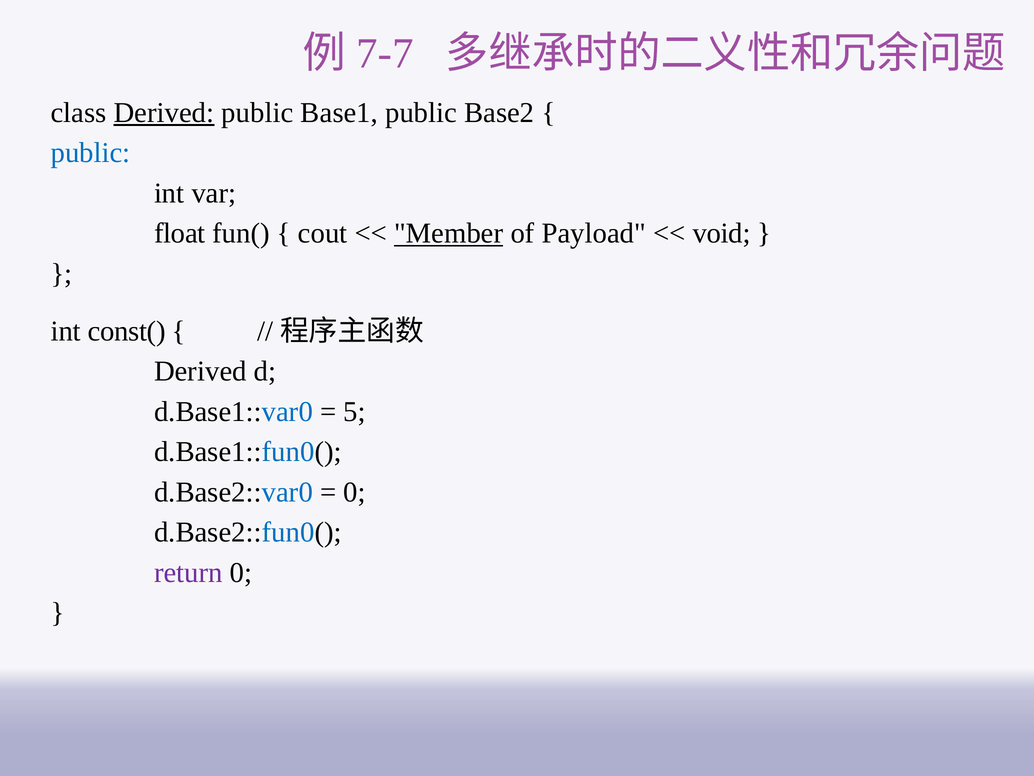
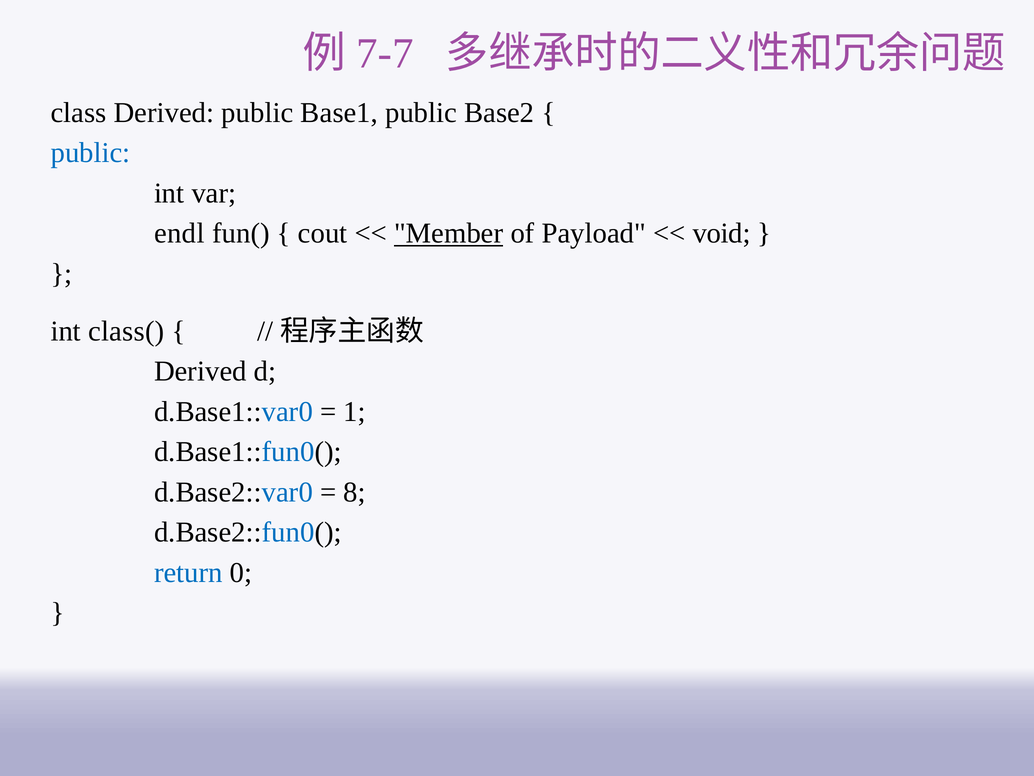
Derived at (164, 113) underline: present -> none
float: float -> endl
const(: const( -> class(
5: 5 -> 1
0 at (355, 492): 0 -> 8
return colour: purple -> blue
